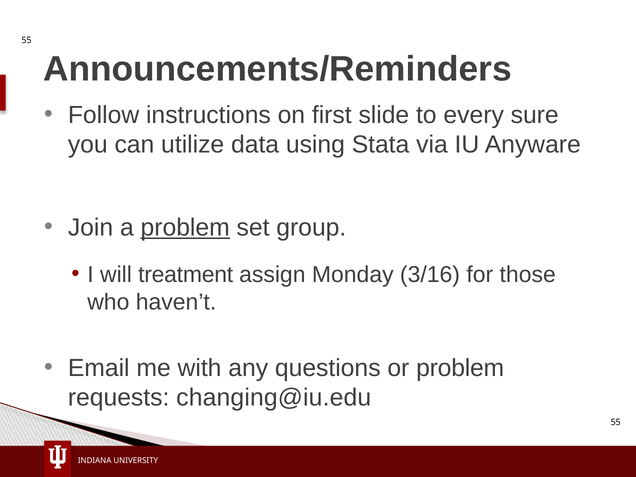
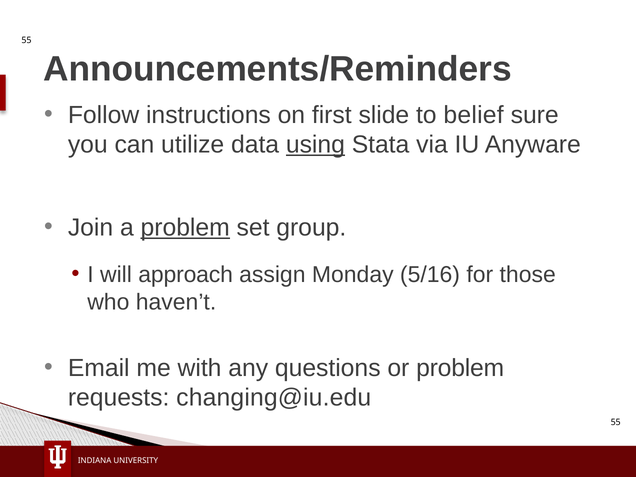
every: every -> belief
using underline: none -> present
treatment: treatment -> approach
3/16: 3/16 -> 5/16
